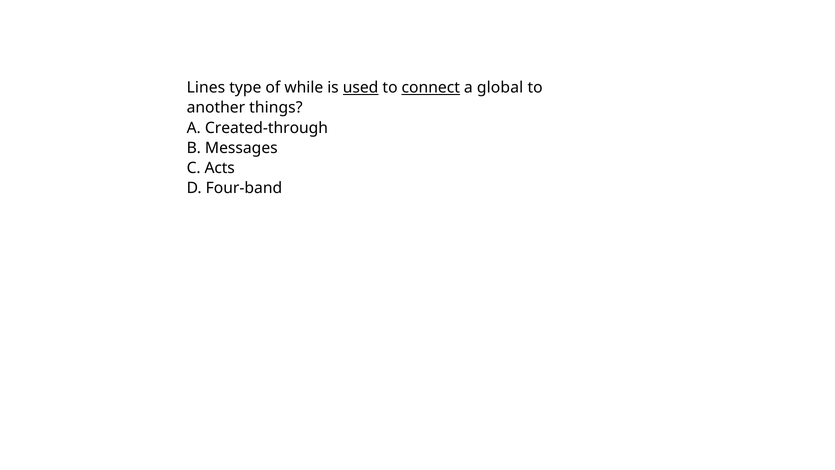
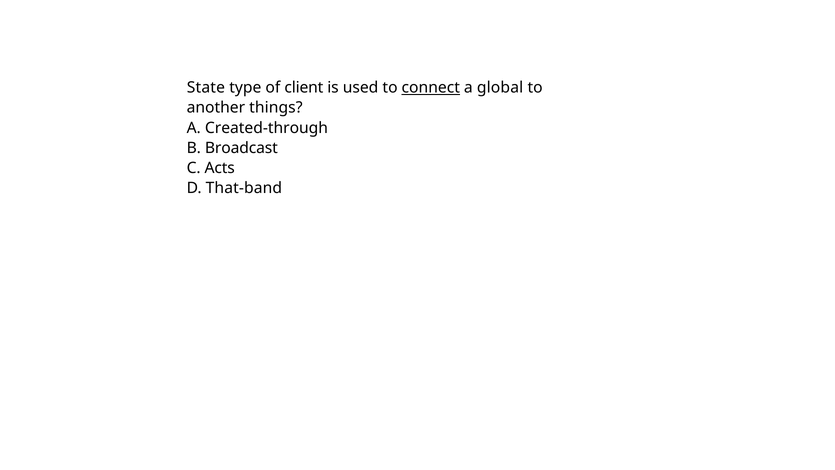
Lines: Lines -> State
while: while -> client
used underline: present -> none
Messages: Messages -> Broadcast
Four-band: Four-band -> That-band
